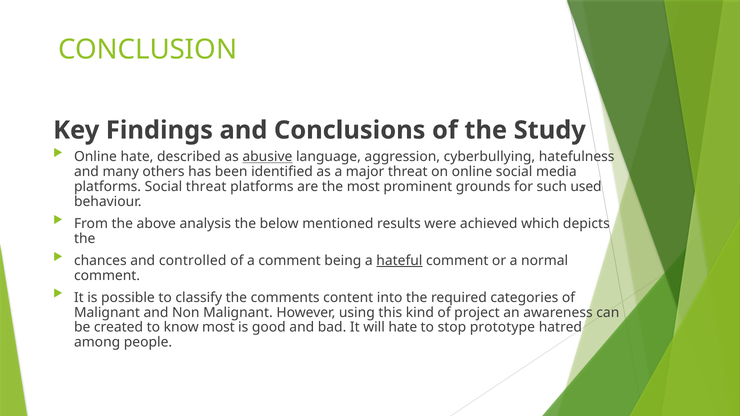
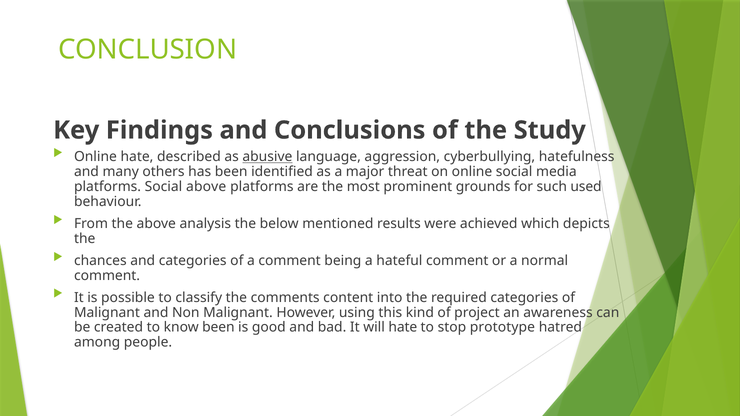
Social threat: threat -> above
and controlled: controlled -> categories
hateful underline: present -> none
know most: most -> been
